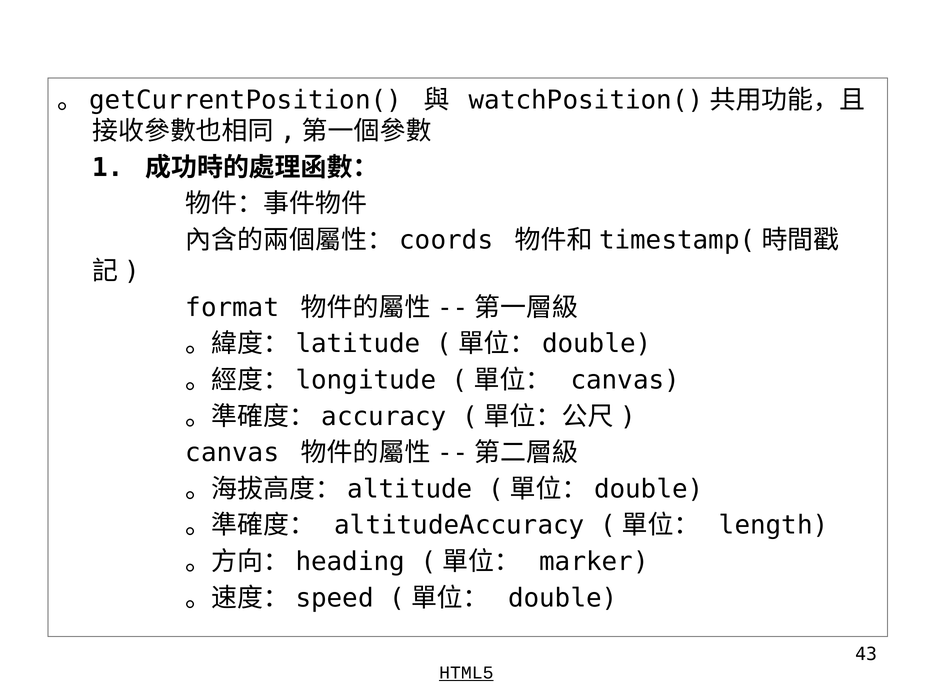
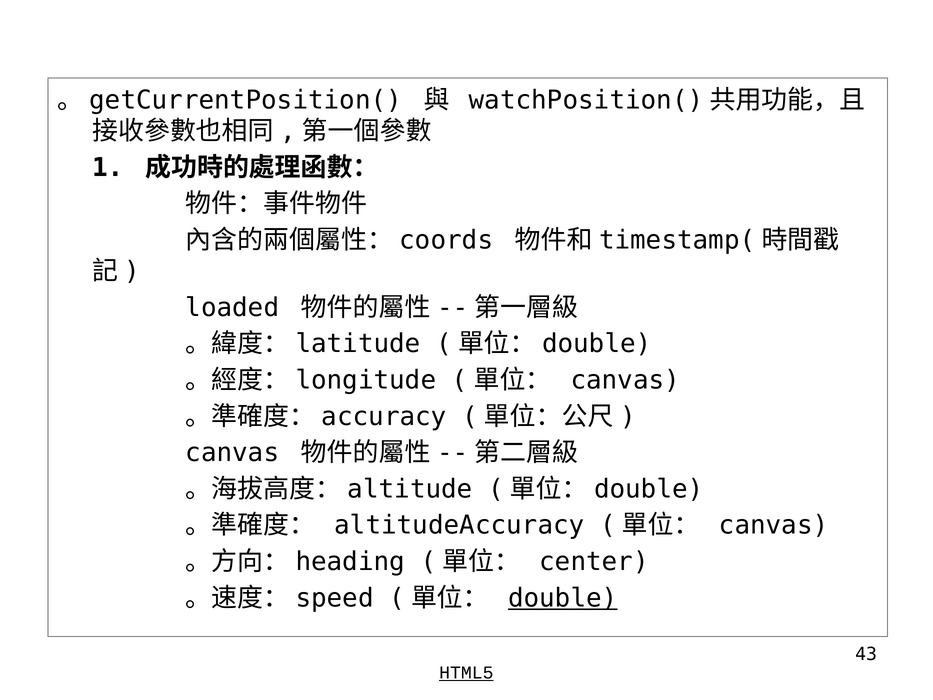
format: format -> loaded
length at (774, 525): length -> canvas
marker: marker -> center
double underline: none -> present
